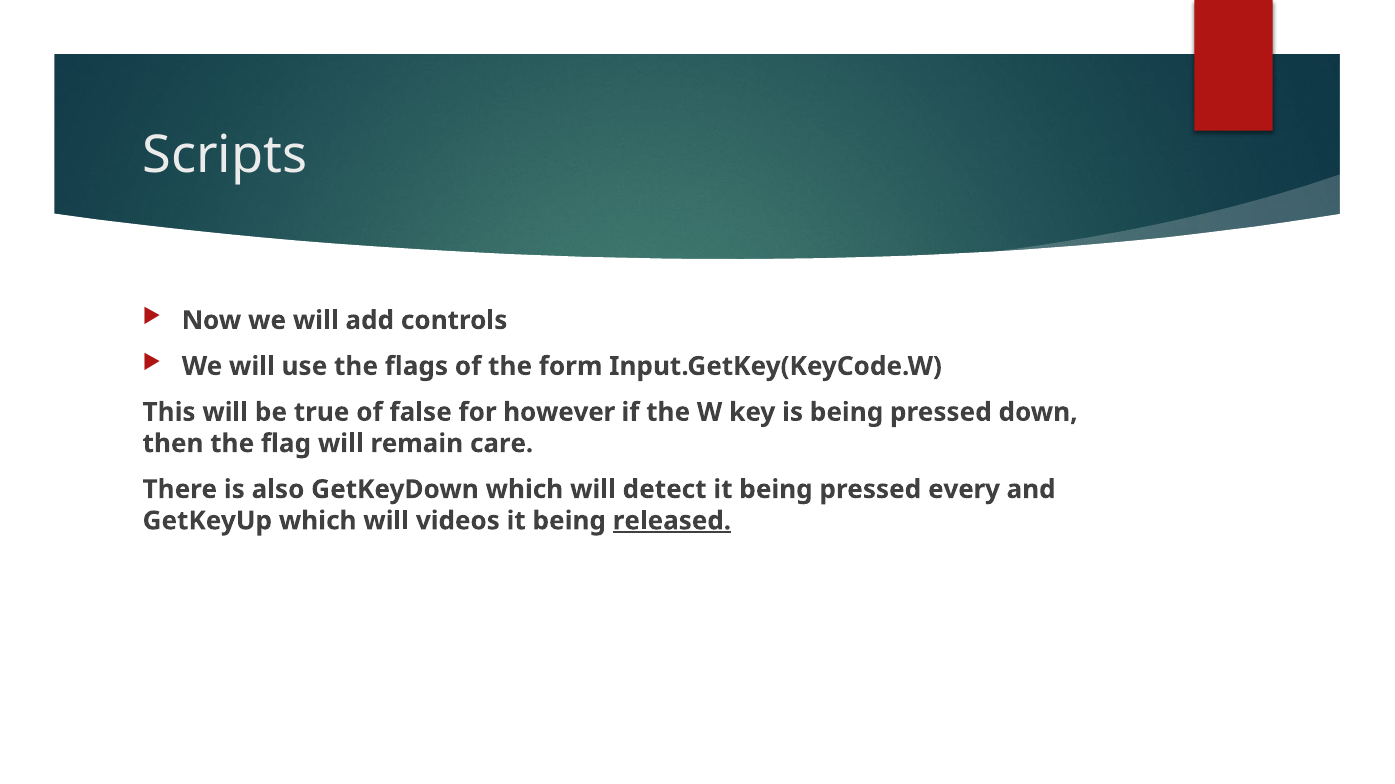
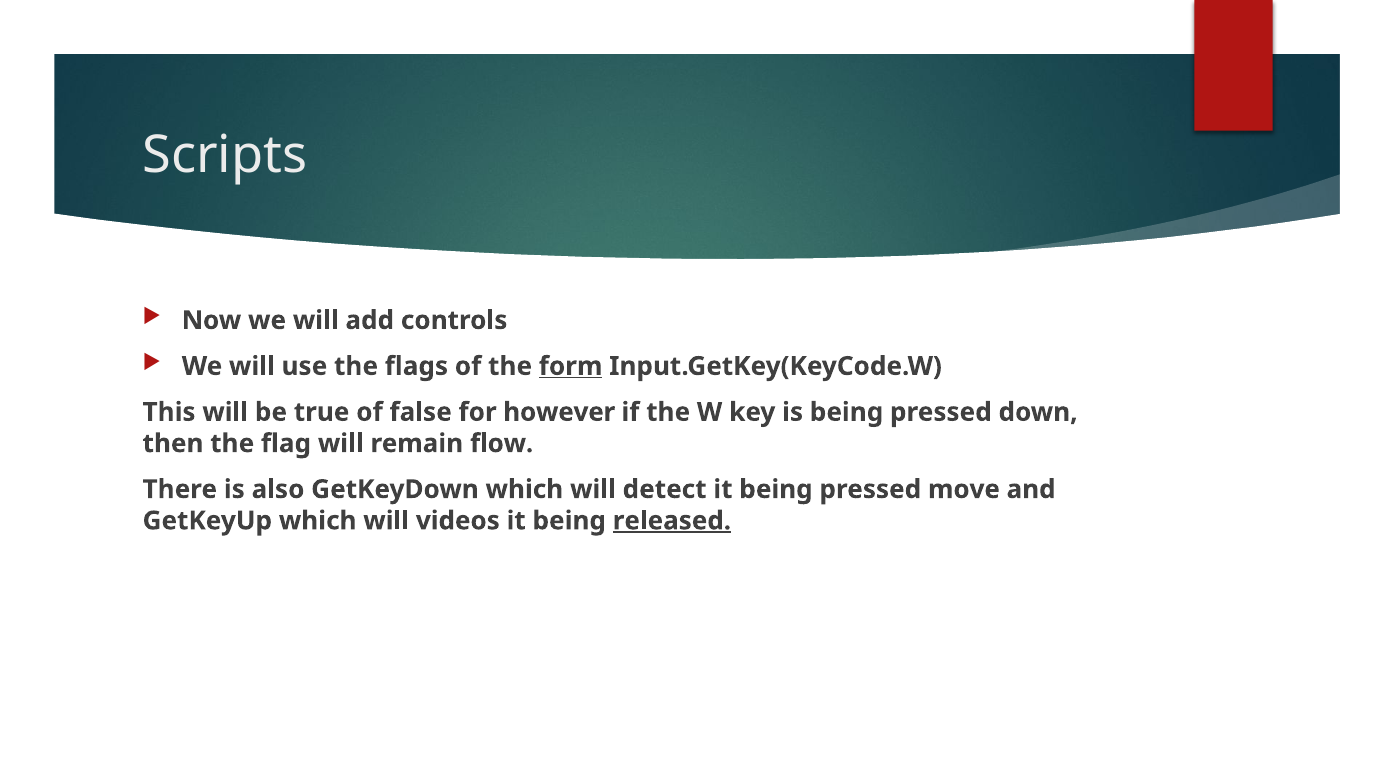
form underline: none -> present
care: care -> flow
every: every -> move
